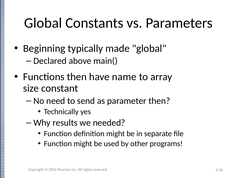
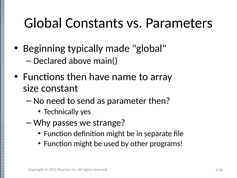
results: results -> passes
needed: needed -> strange
